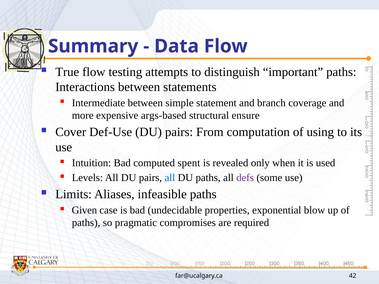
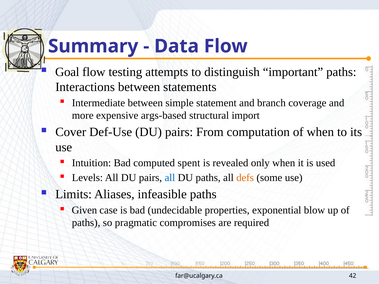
True: True -> Goal
ensure: ensure -> import
of using: using -> when
defs colour: purple -> orange
